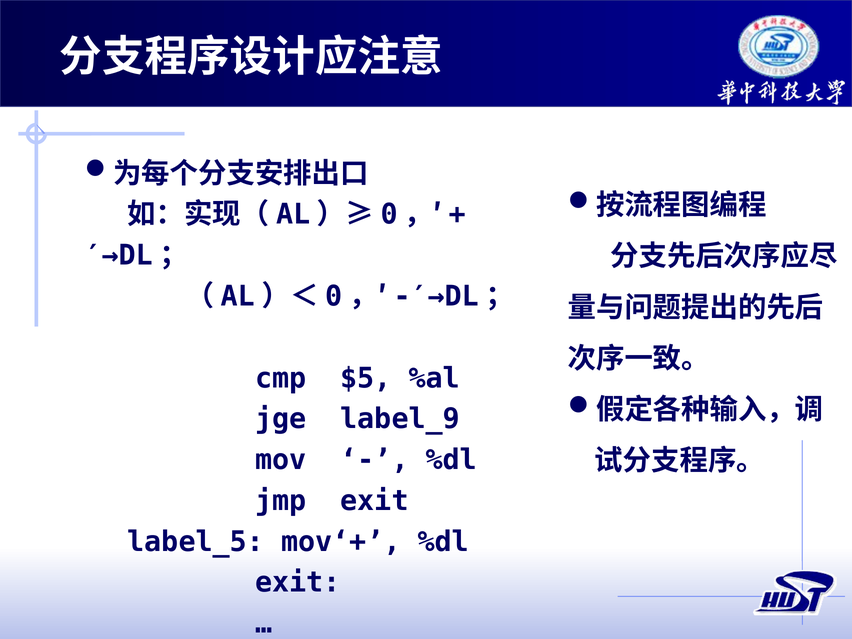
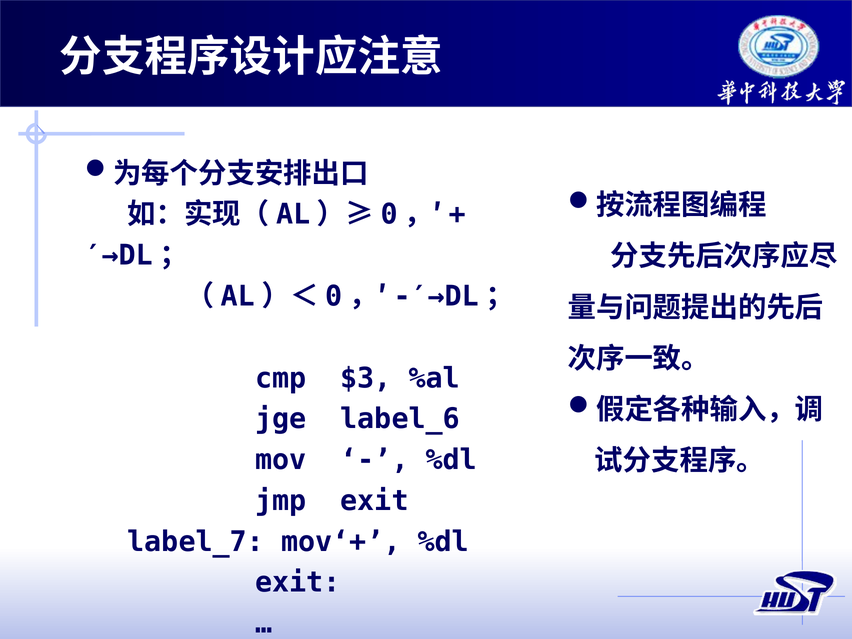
$5: $5 -> $3
label_9: label_9 -> label_6
label_5: label_5 -> label_7
